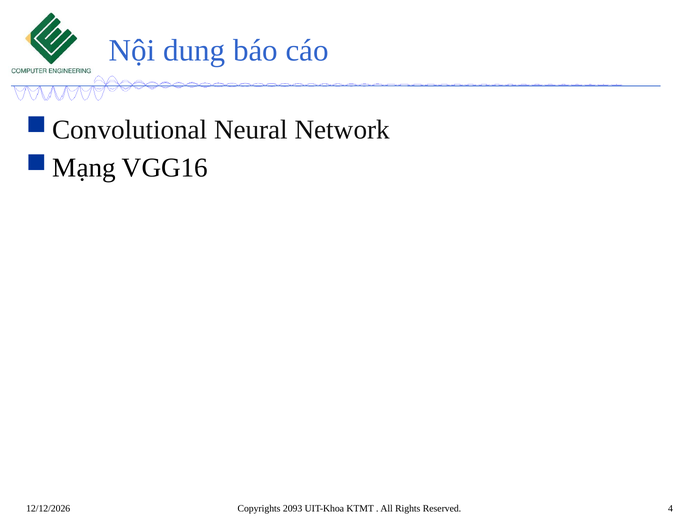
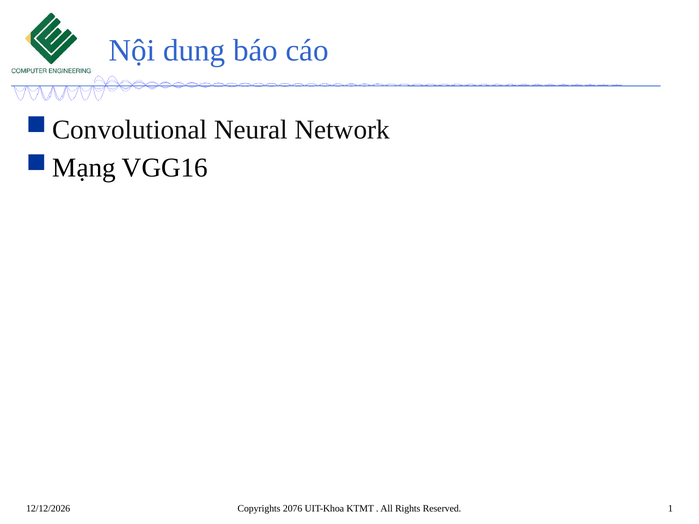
2093: 2093 -> 2076
4: 4 -> 1
